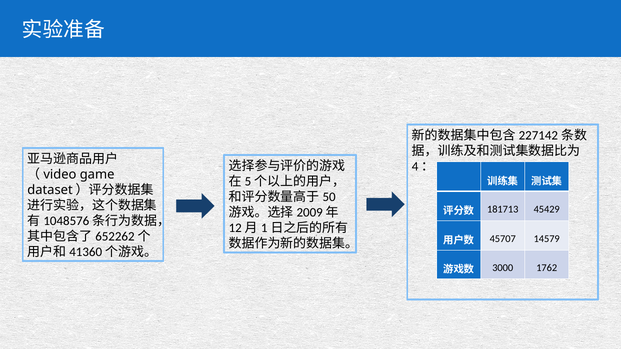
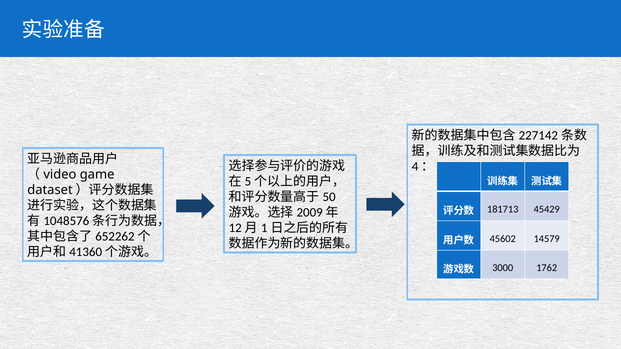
45707: 45707 -> 45602
